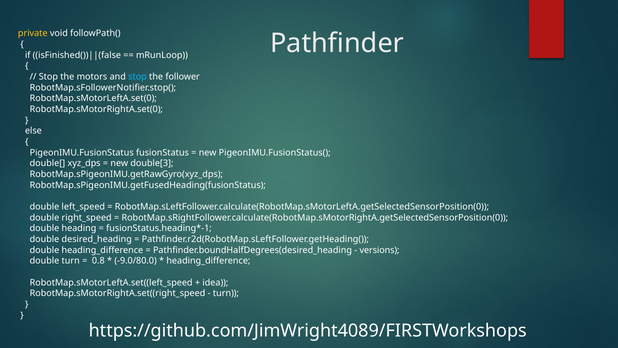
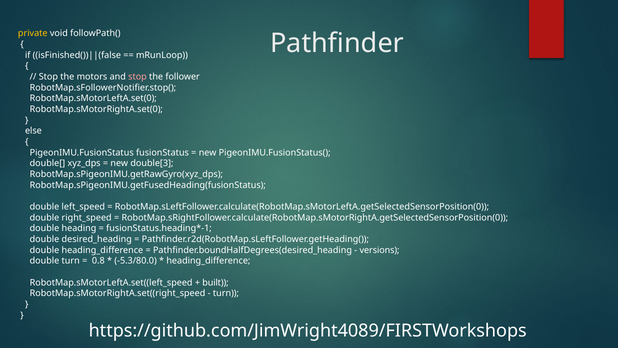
stop at (137, 77) colour: light blue -> pink
-9.0/80.0: -9.0/80.0 -> -5.3/80.0
idea: idea -> built
